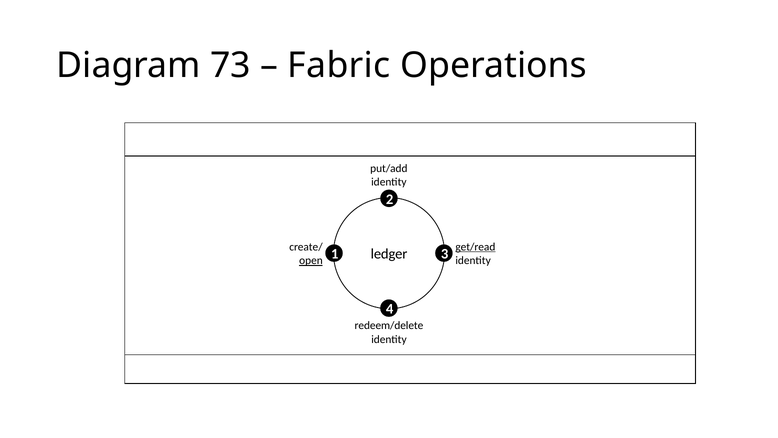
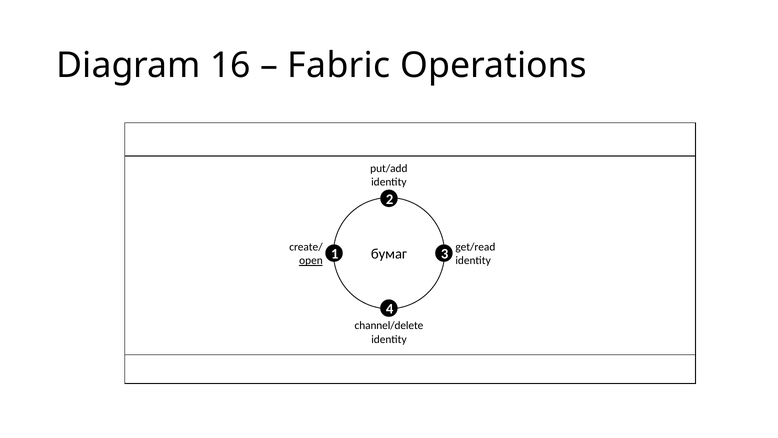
73: 73 -> 16
get/read underline: present -> none
ledger: ledger -> бумаг
redeem/delete: redeem/delete -> channel/delete
